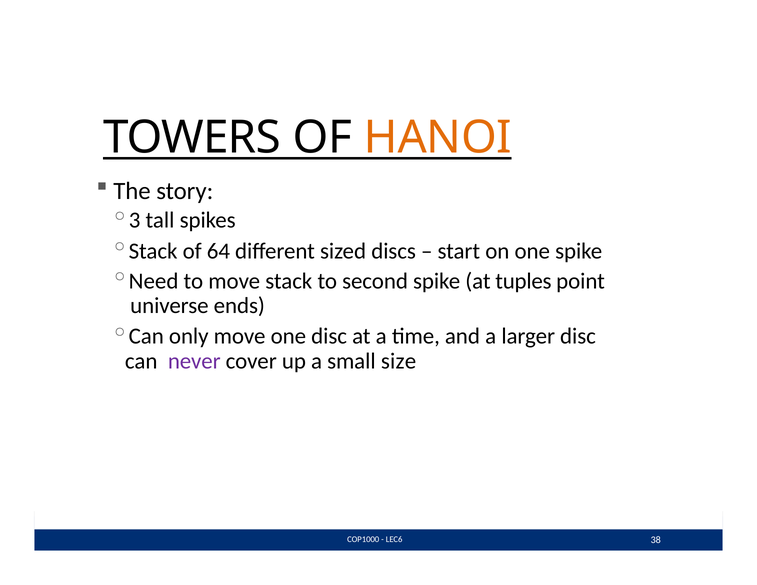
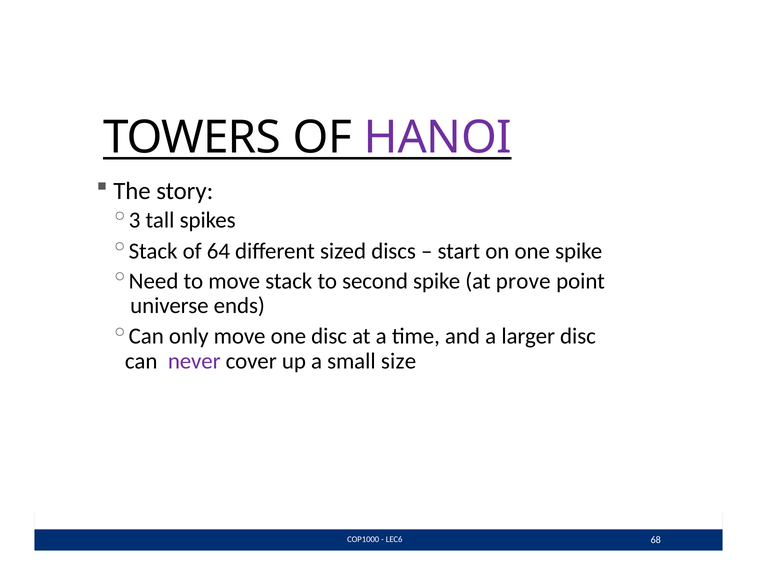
HANOI colour: orange -> purple
tuples: tuples -> prove
38: 38 -> 68
